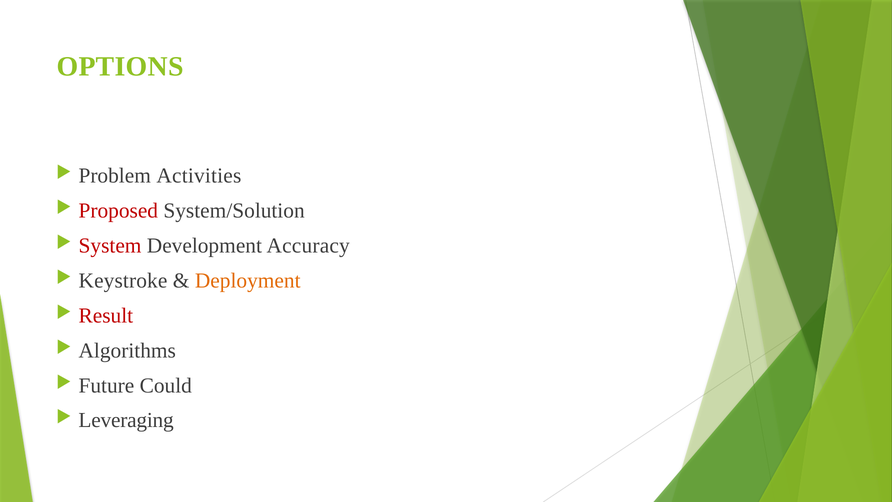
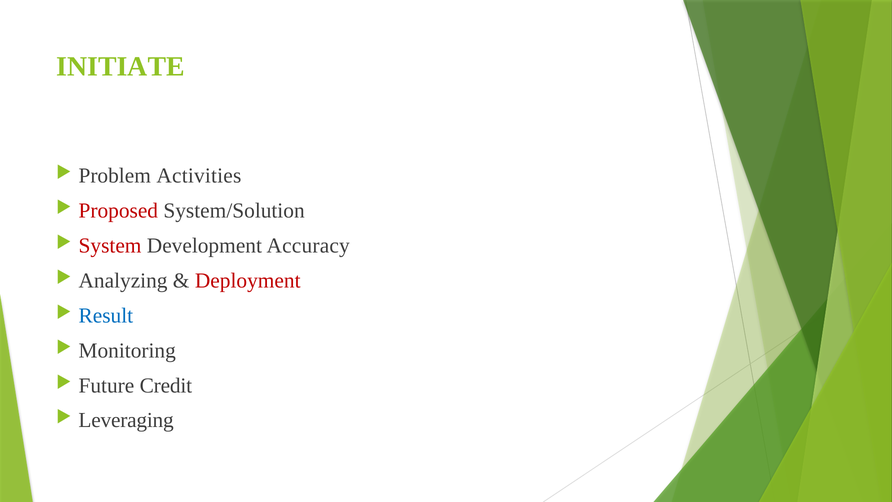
OPTIONS: OPTIONS -> INITIATE
Keystroke: Keystroke -> Analyzing
Deployment colour: orange -> red
Result colour: red -> blue
Algorithms: Algorithms -> Monitoring
Could: Could -> Credit
